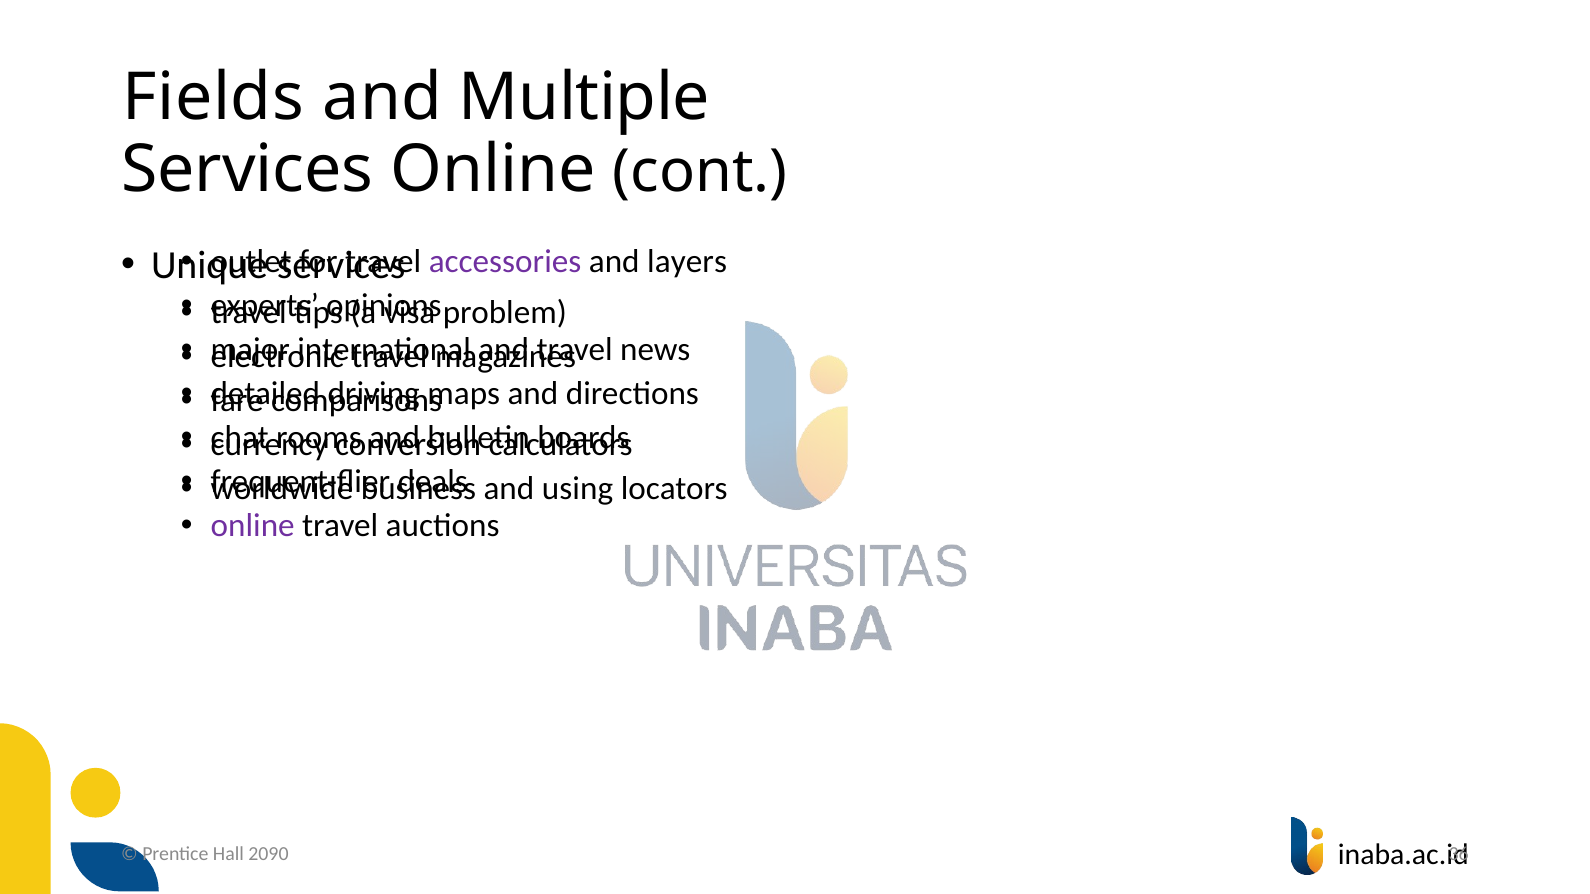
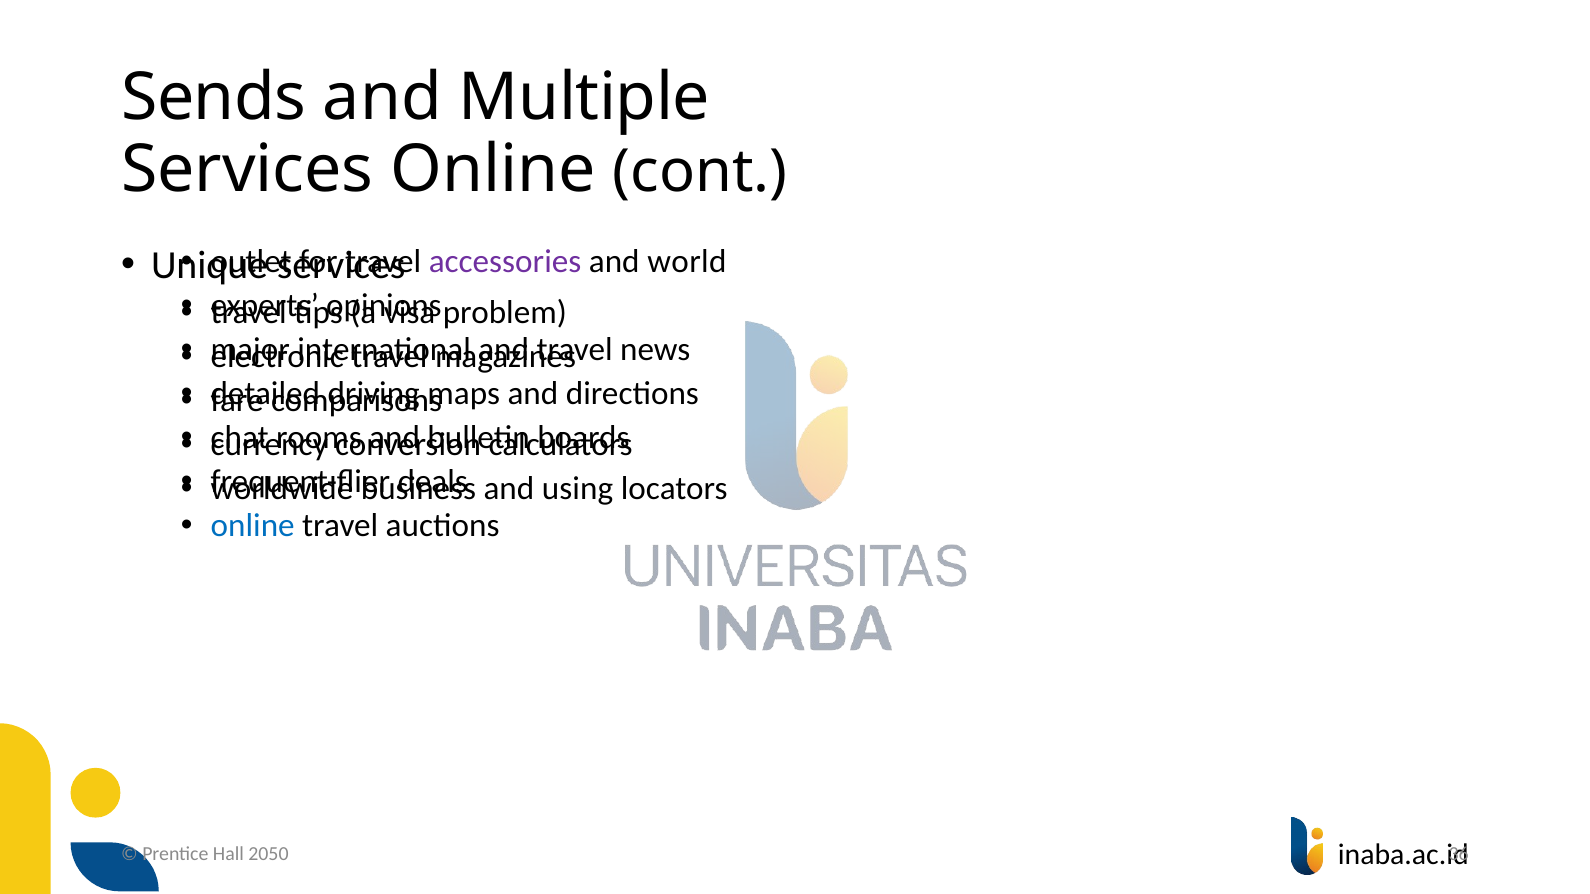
Fields: Fields -> Sends
layers: layers -> world
online at (253, 526) colour: purple -> blue
2090: 2090 -> 2050
